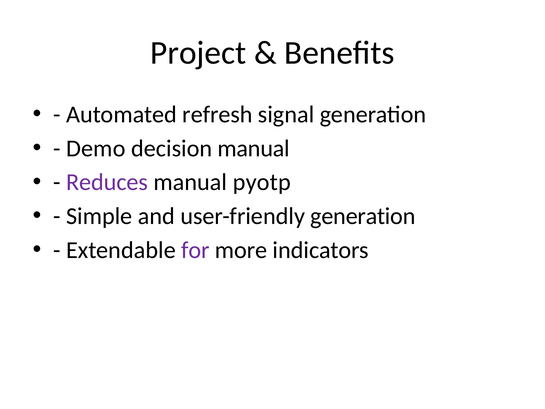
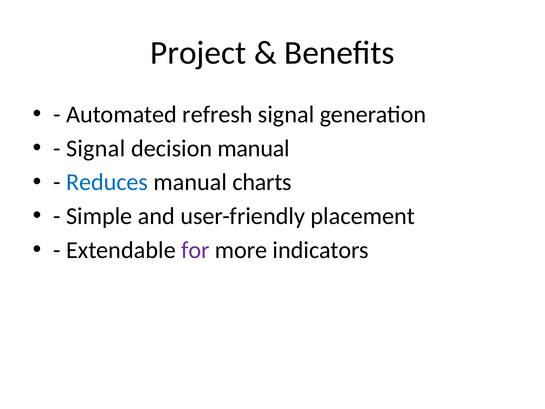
Demo at (96, 148): Demo -> Signal
Reduces colour: purple -> blue
pyotp: pyotp -> charts
user-friendly generation: generation -> placement
